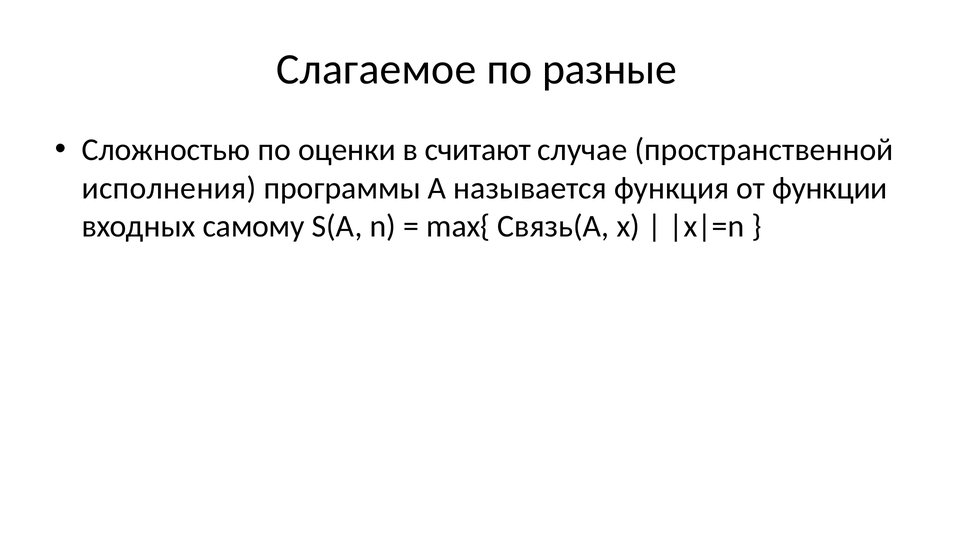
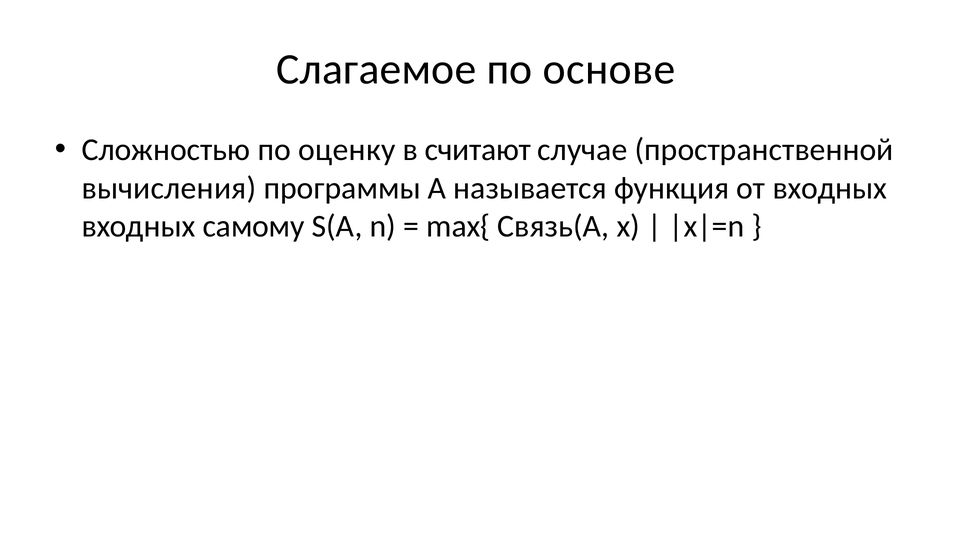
разные: разные -> основе
оценки: оценки -> оценку
исполнения: исполнения -> вычисления
от функции: функции -> входных
